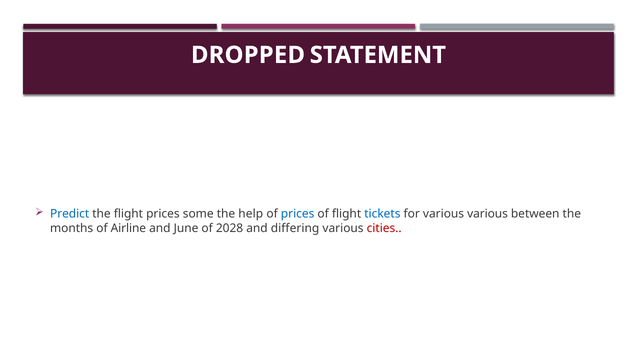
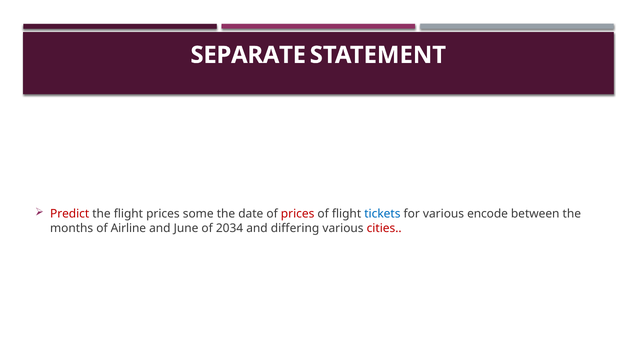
DROPPED: DROPPED -> SEPARATE
Predict colour: blue -> red
help: help -> date
prices at (298, 214) colour: blue -> red
various various: various -> encode
2028: 2028 -> 2034
